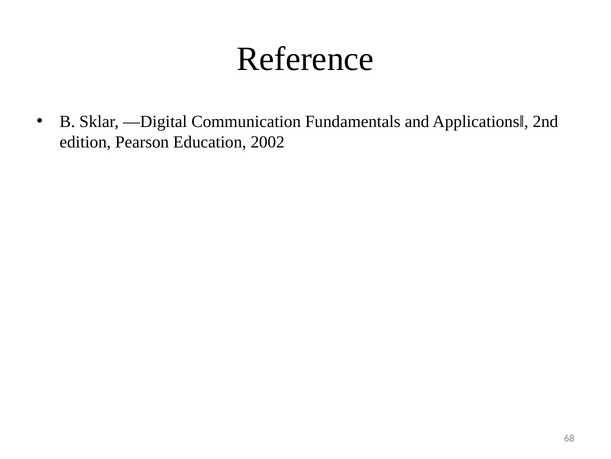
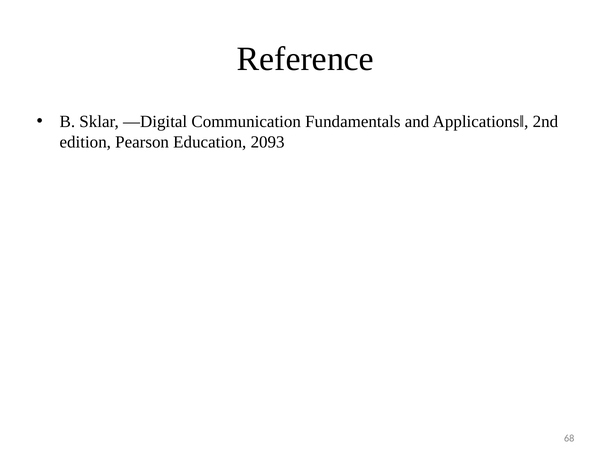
2002: 2002 -> 2093
